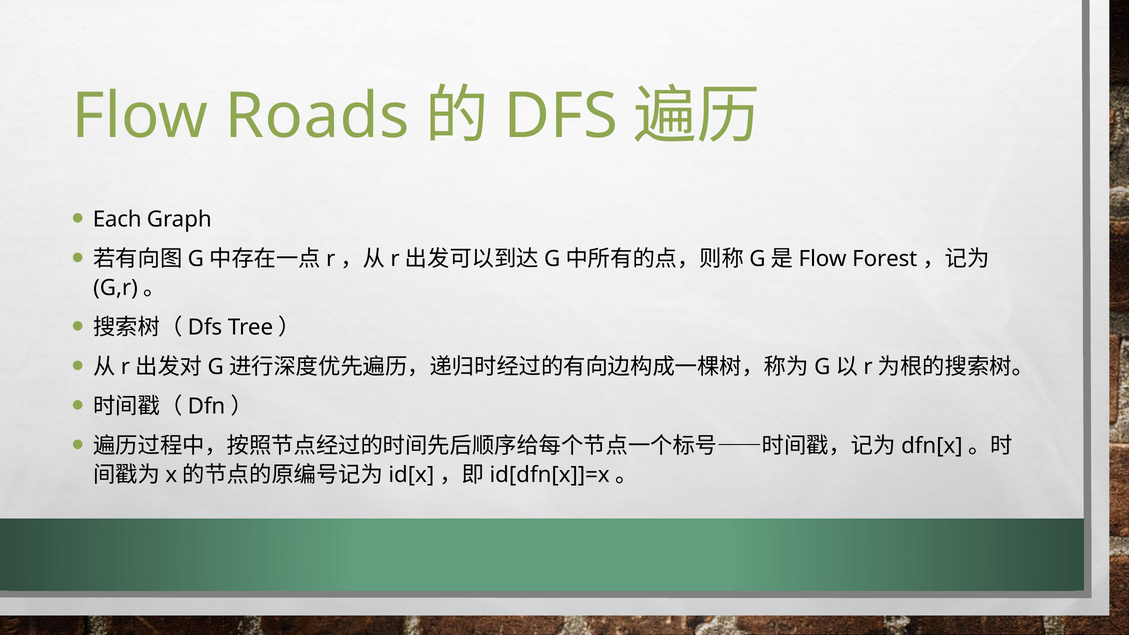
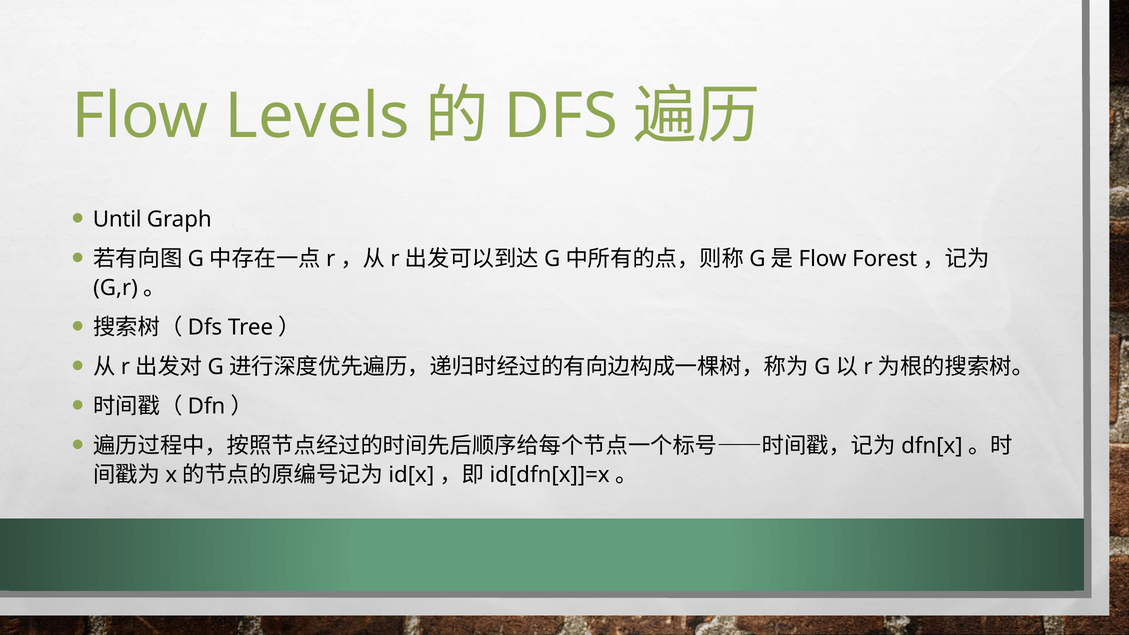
Roads: Roads -> Levels
Each: Each -> Until
